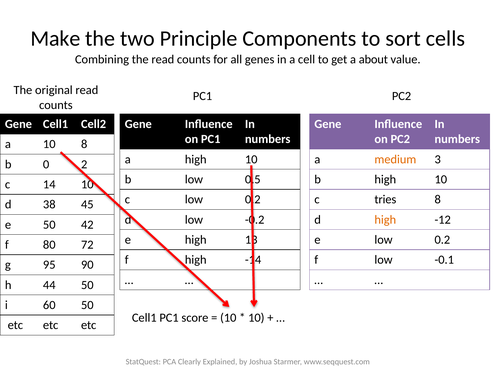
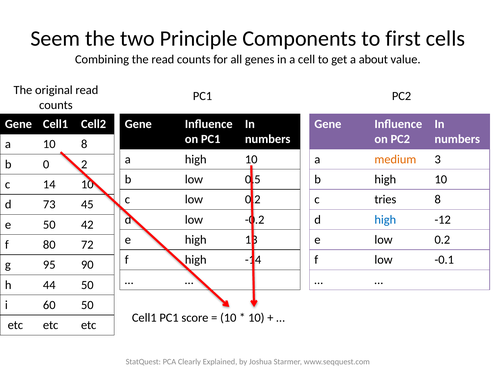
Make: Make -> Seem
sort: sort -> first
38: 38 -> 73
high at (385, 220) colour: orange -> blue
